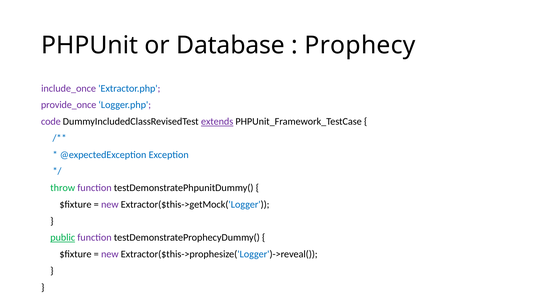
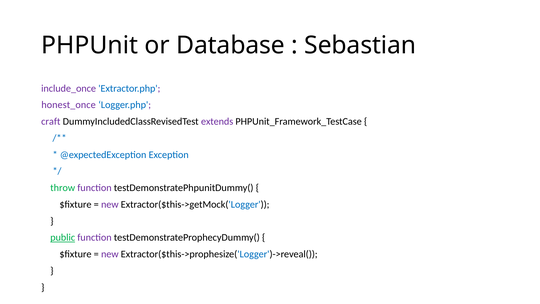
Prophecy: Prophecy -> Sebastian
provide_once: provide_once -> honest_once
code: code -> craft
extends underline: present -> none
